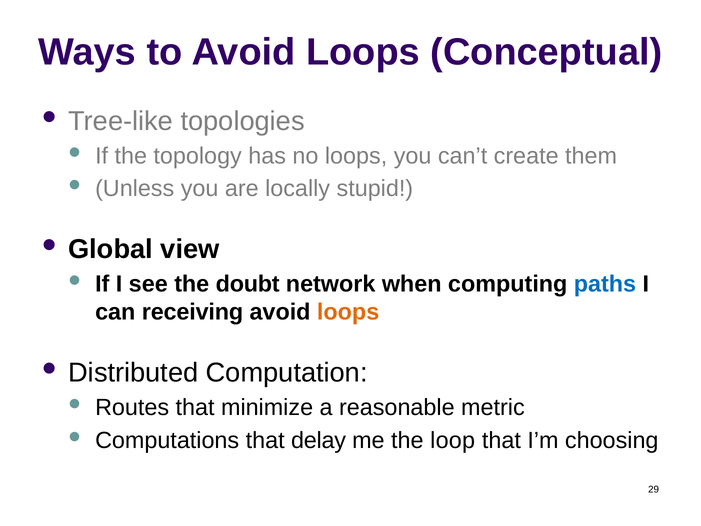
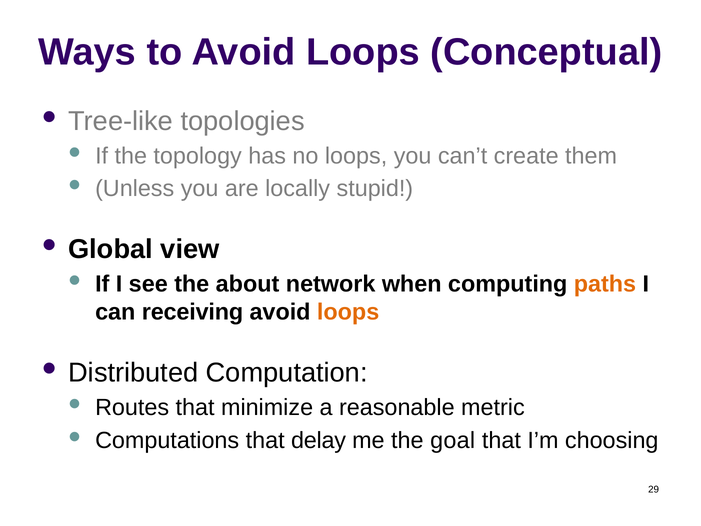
doubt: doubt -> about
paths colour: blue -> orange
loop: loop -> goal
